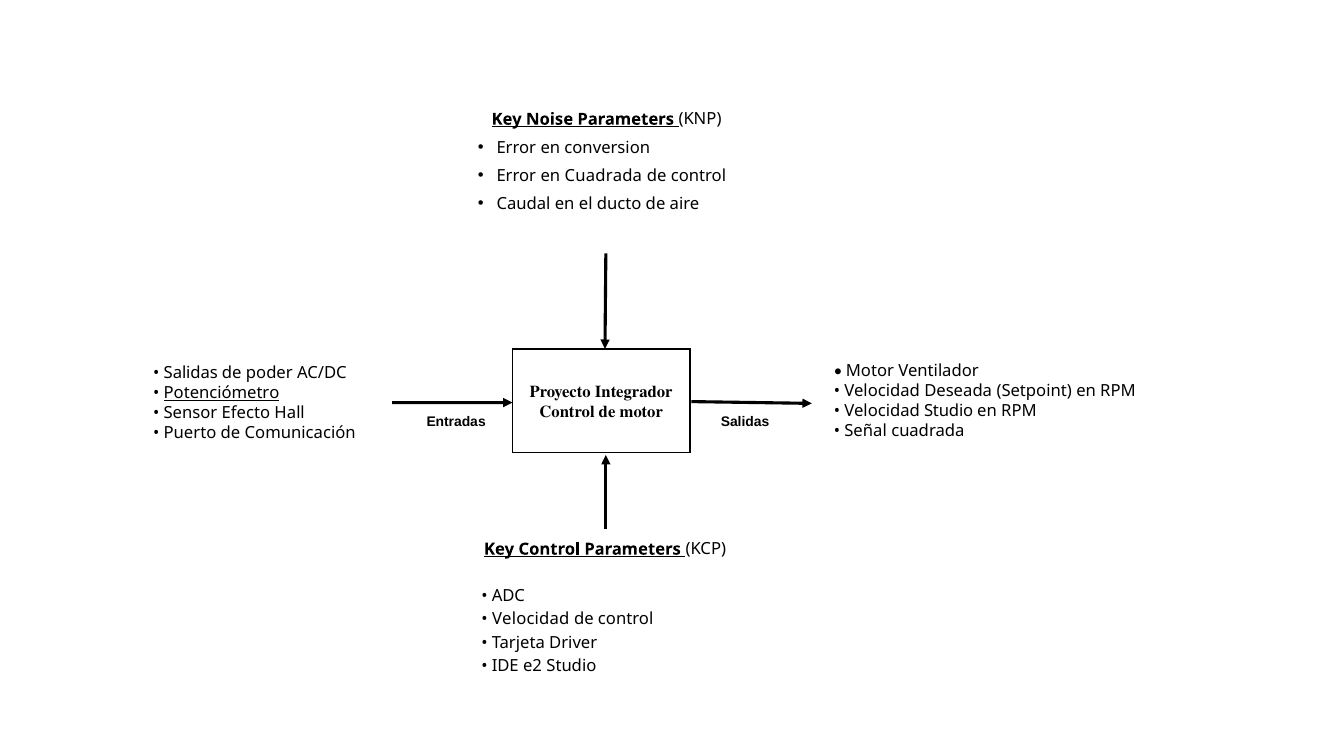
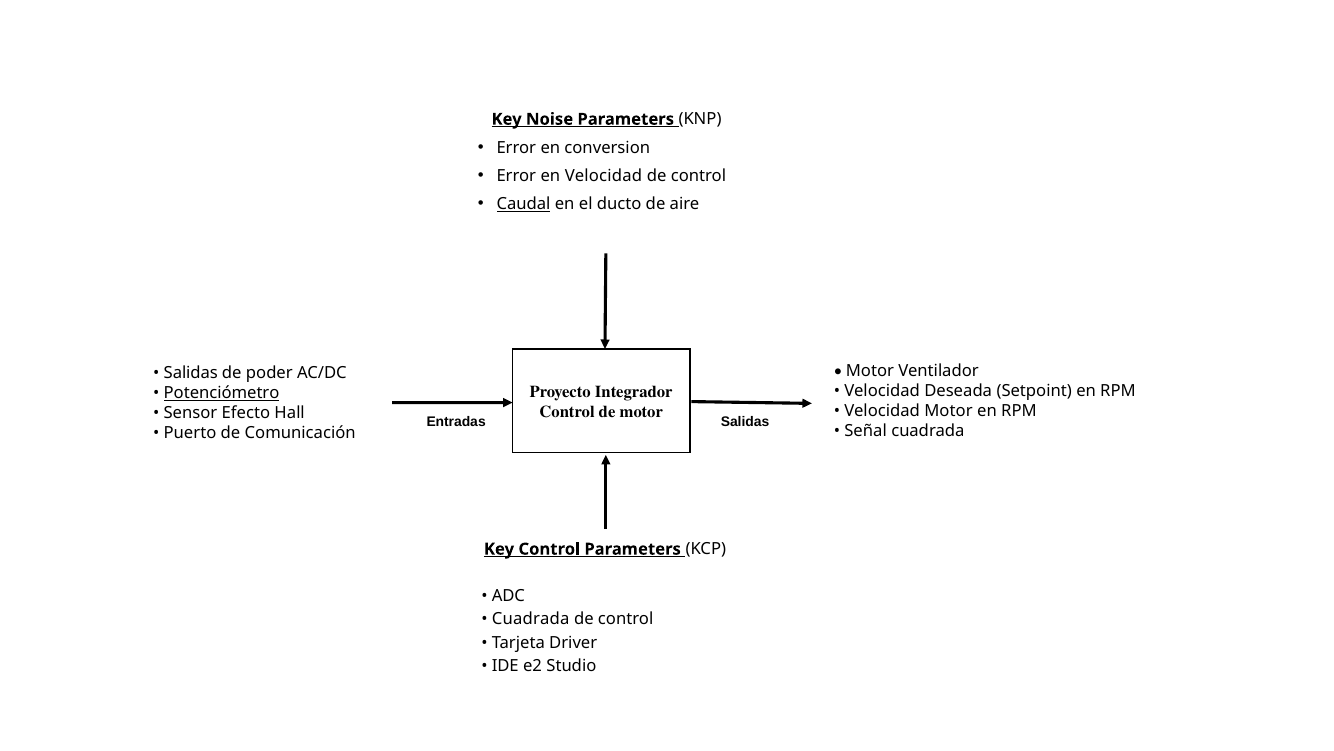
en Cuadrada: Cuadrada -> Velocidad
Caudal underline: none -> present
Velocidad Studio: Studio -> Motor
Velocidad at (531, 619): Velocidad -> Cuadrada
